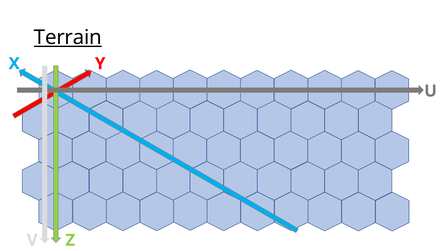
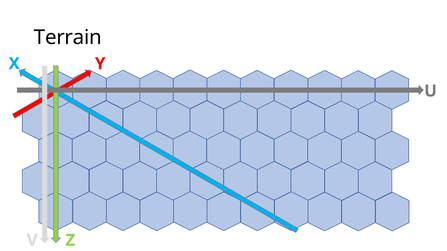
Terrain underline: present -> none
